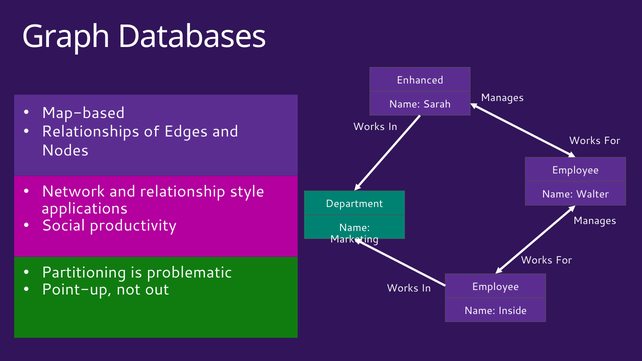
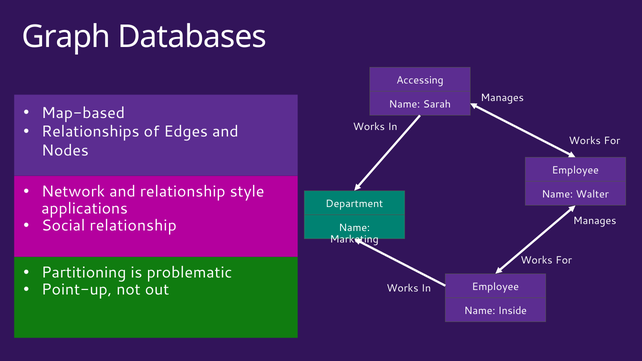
Enhanced: Enhanced -> Accessing
Social productivity: productivity -> relationship
